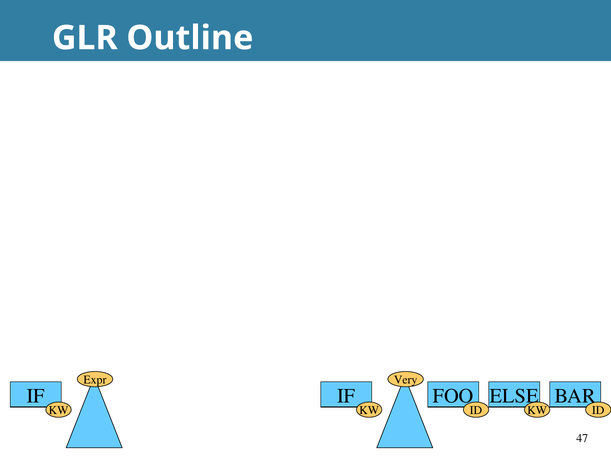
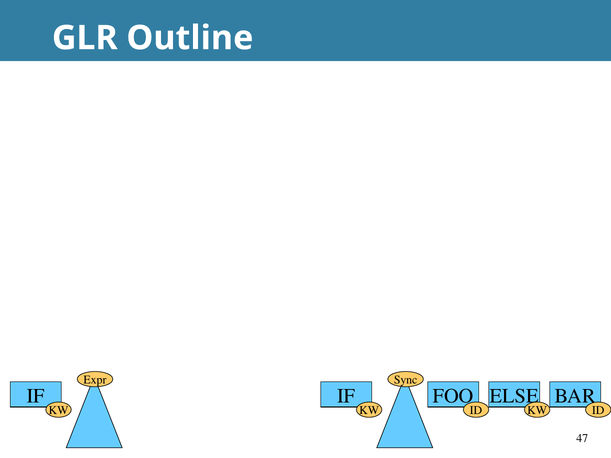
Very: Very -> Sync
